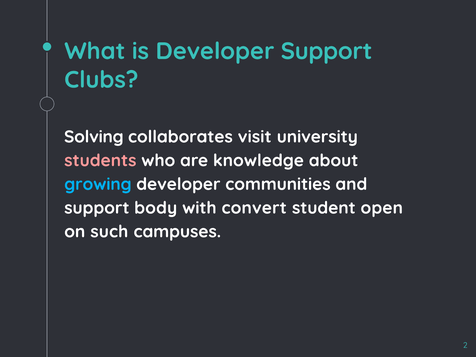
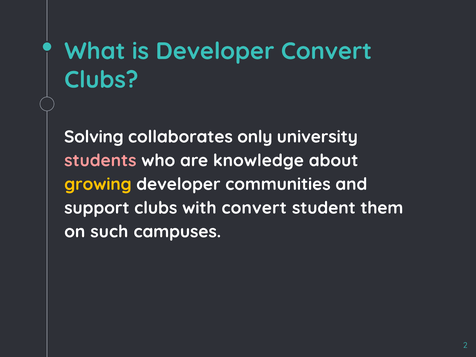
Developer Support: Support -> Convert
visit: visit -> only
growing colour: light blue -> yellow
support body: body -> clubs
open: open -> them
